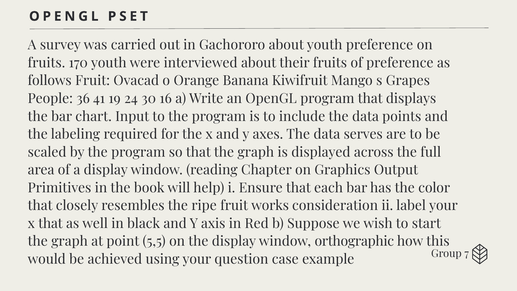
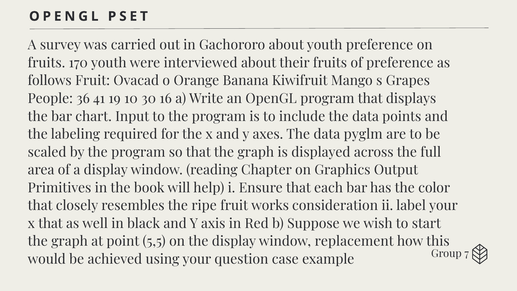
24: 24 -> 10
serves: serves -> pyglm
orthographic: orthographic -> replacement
